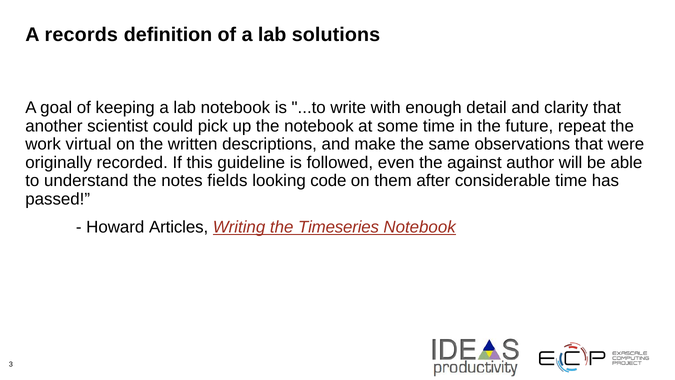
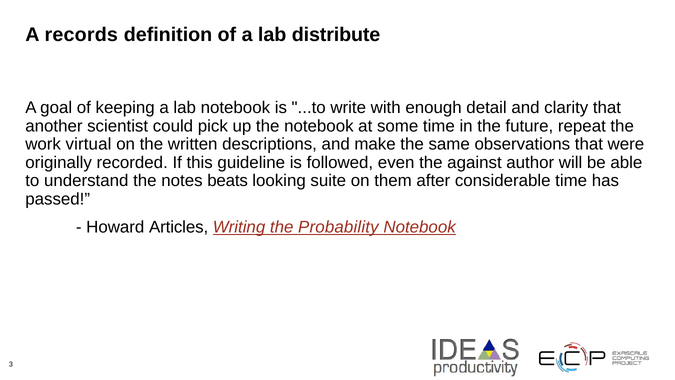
solutions: solutions -> distribute
fields: fields -> beats
code: code -> suite
Timeseries: Timeseries -> Probability
